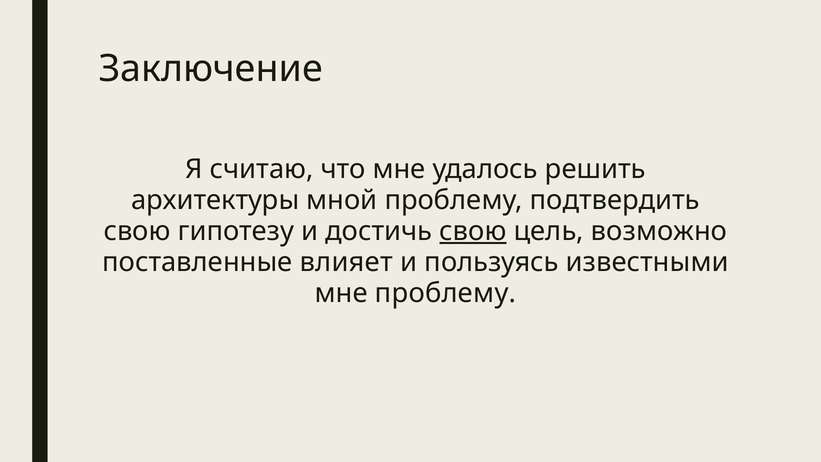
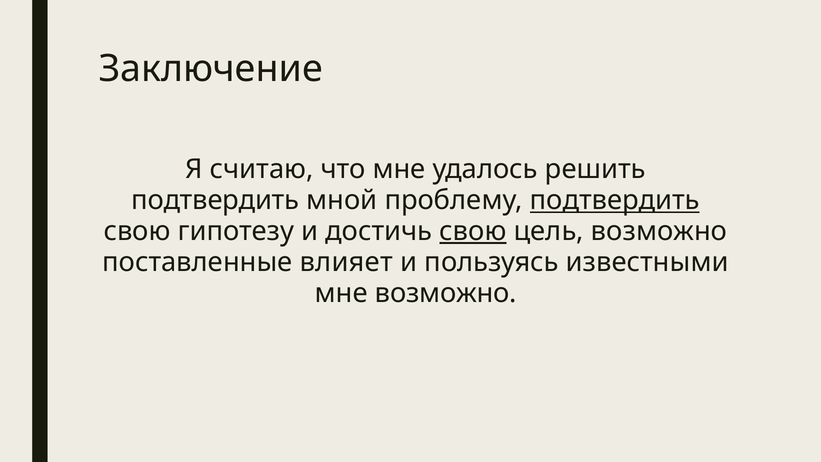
архитектуры at (215, 200): архитектуры -> подтвердить
подтвердить at (615, 200) underline: none -> present
мне проблему: проблему -> возможно
